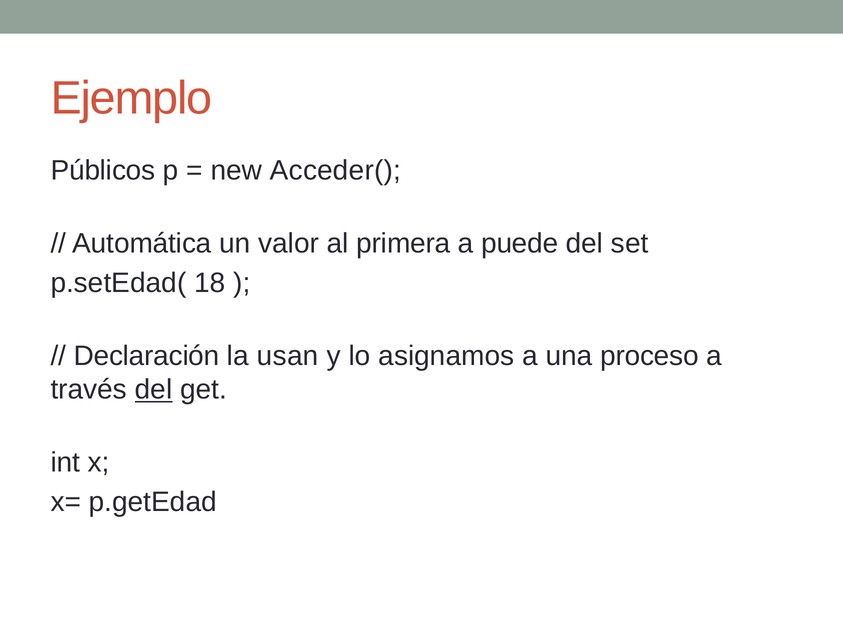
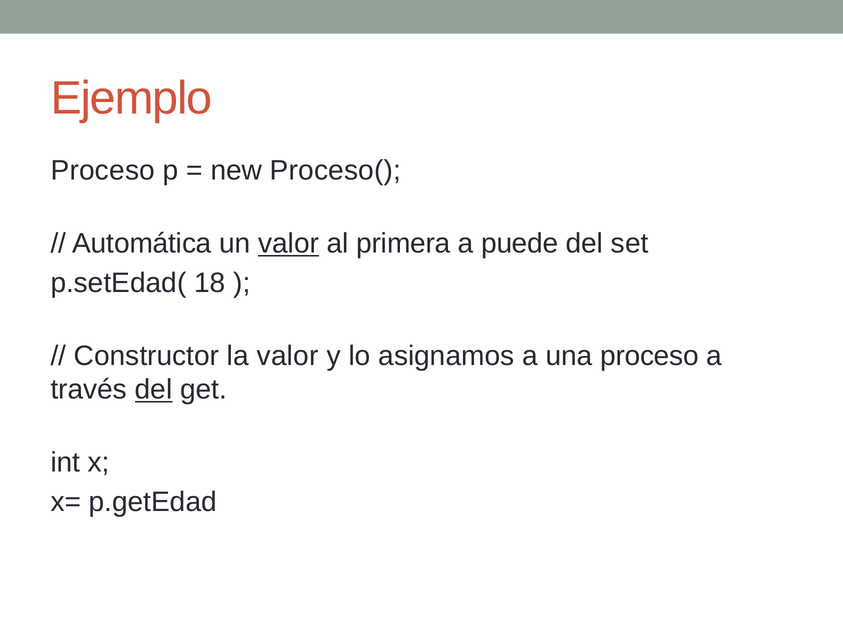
Públicos at (103, 171): Públicos -> Proceso
Acceder(: Acceder( -> Proceso(
valor at (289, 244) underline: none -> present
Declaración: Declaración -> Constructor
la usan: usan -> valor
